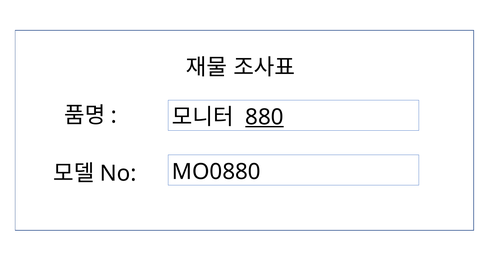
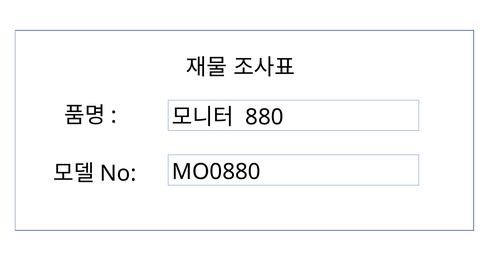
880 underline: present -> none
